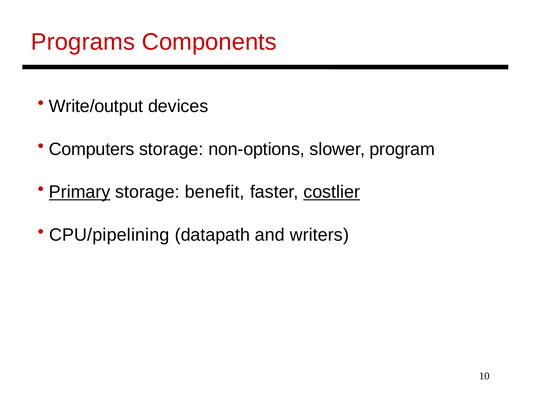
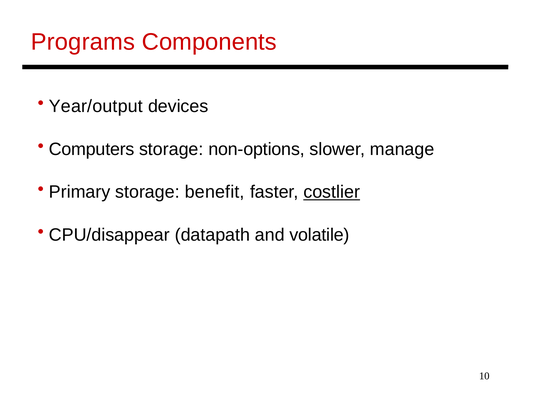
Write/output: Write/output -> Year/output
program: program -> manage
Primary underline: present -> none
CPU/pipelining: CPU/pipelining -> CPU/disappear
writers: writers -> volatile
